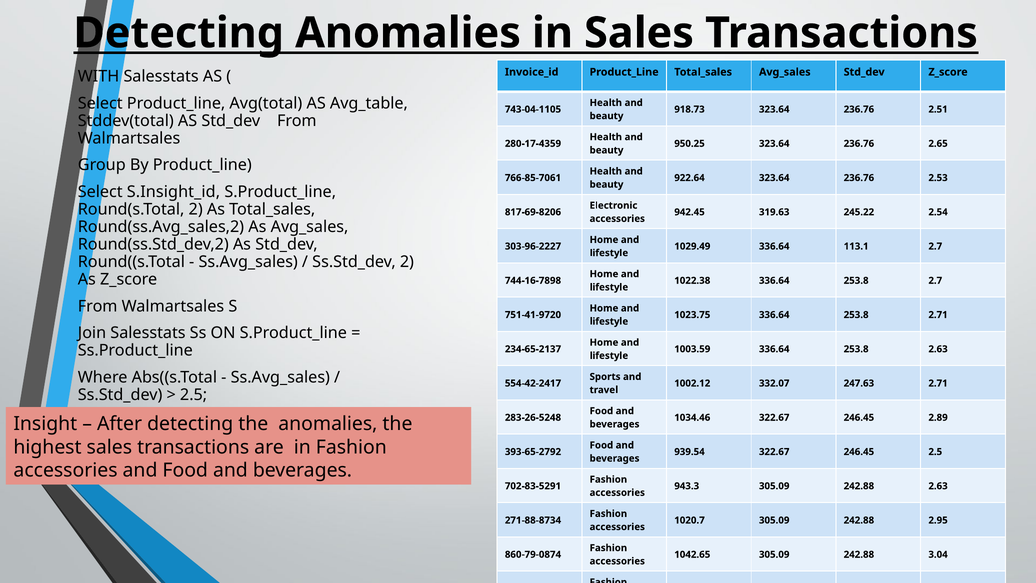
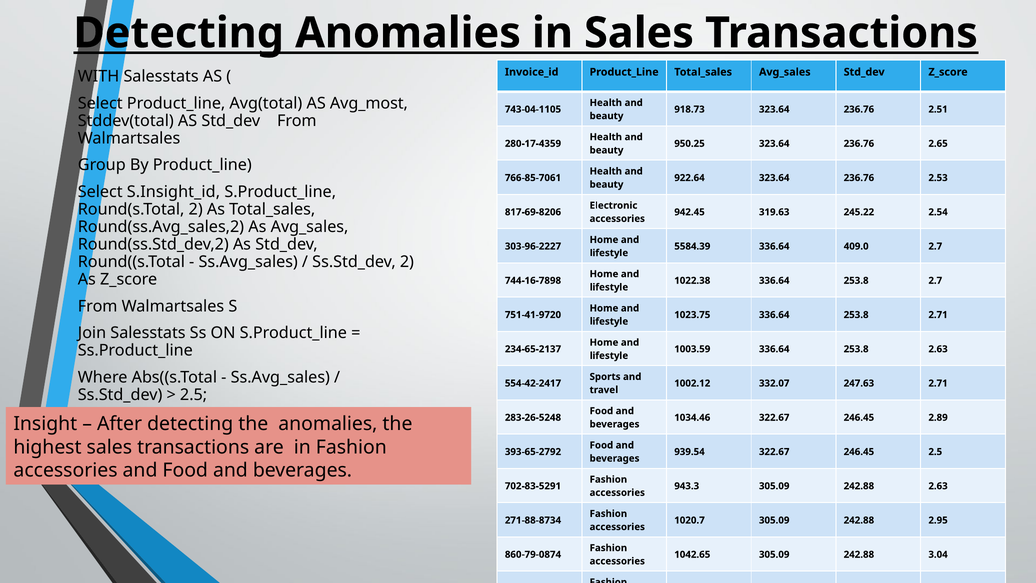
Avg_table: Avg_table -> Avg_most
1029.49: 1029.49 -> 5584.39
113.1: 113.1 -> 409.0
